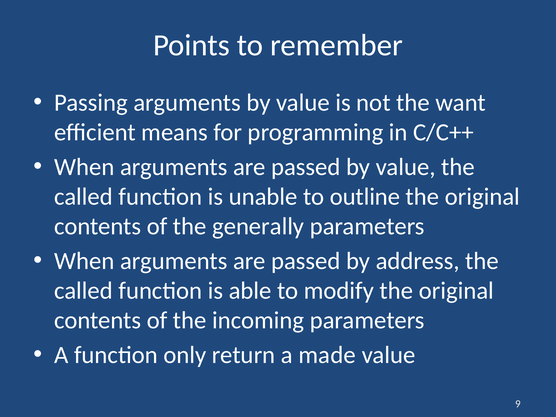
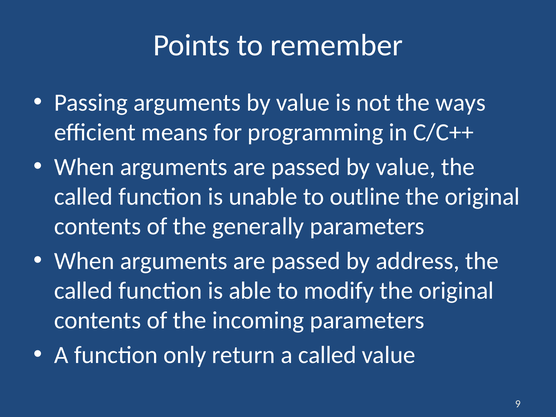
want: want -> ways
a made: made -> called
